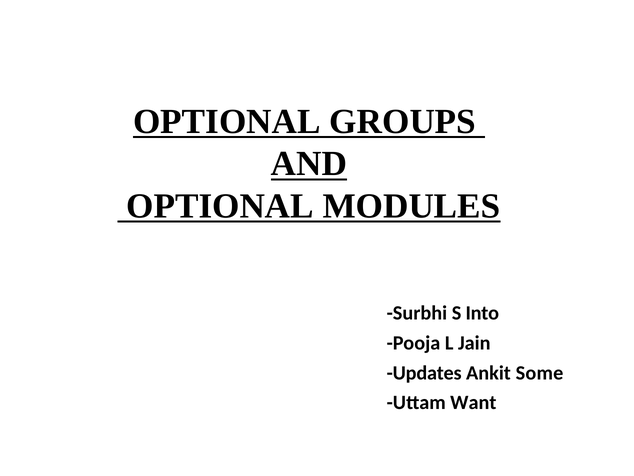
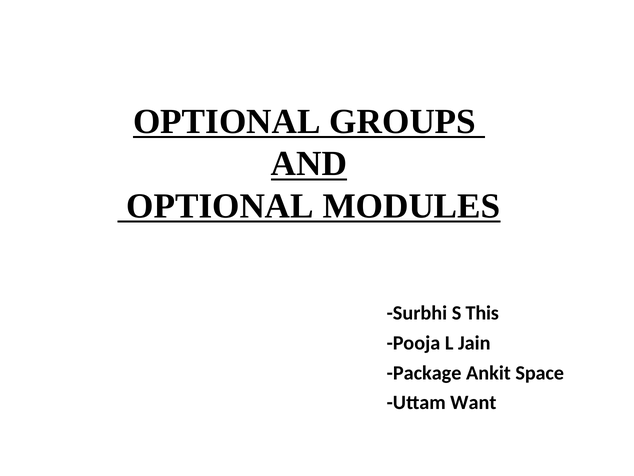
Into: Into -> This
Updates: Updates -> Package
Some: Some -> Space
